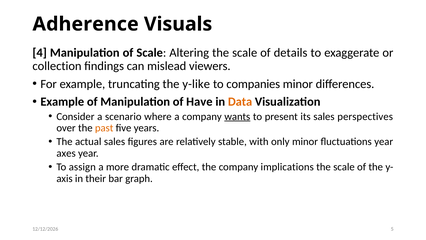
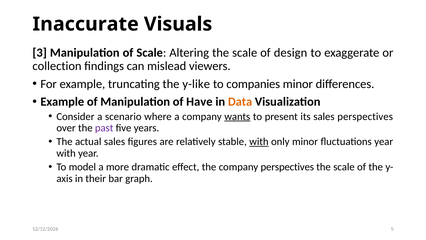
Adherence: Adherence -> Inaccurate
4: 4 -> 3
details: details -> design
past colour: orange -> purple
with at (259, 142) underline: none -> present
axes at (66, 153): axes -> with
assign: assign -> model
company implications: implications -> perspectives
